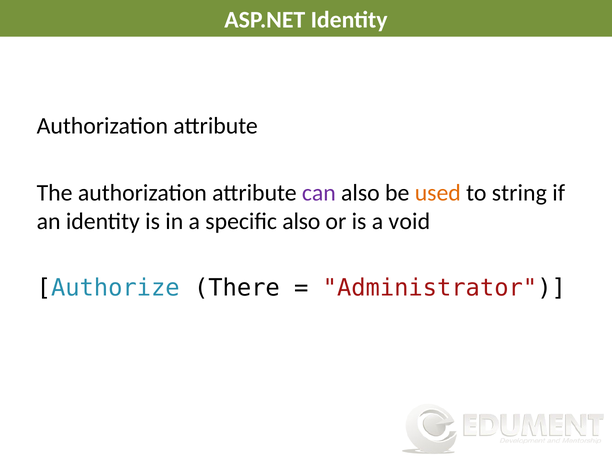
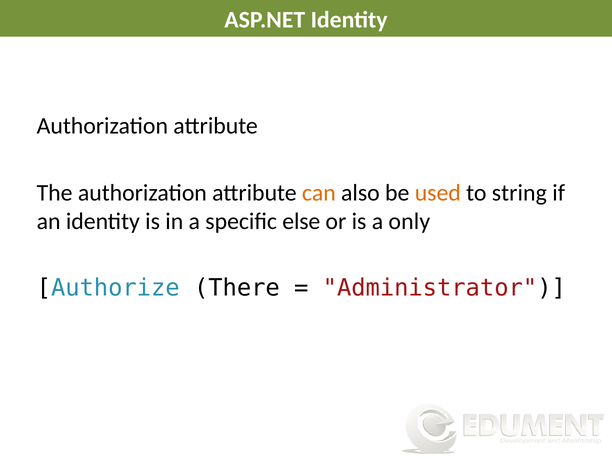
can colour: purple -> orange
specific also: also -> else
void: void -> only
